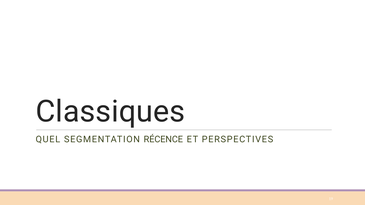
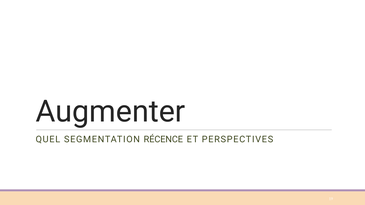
Classiques: Classiques -> Augmenter
